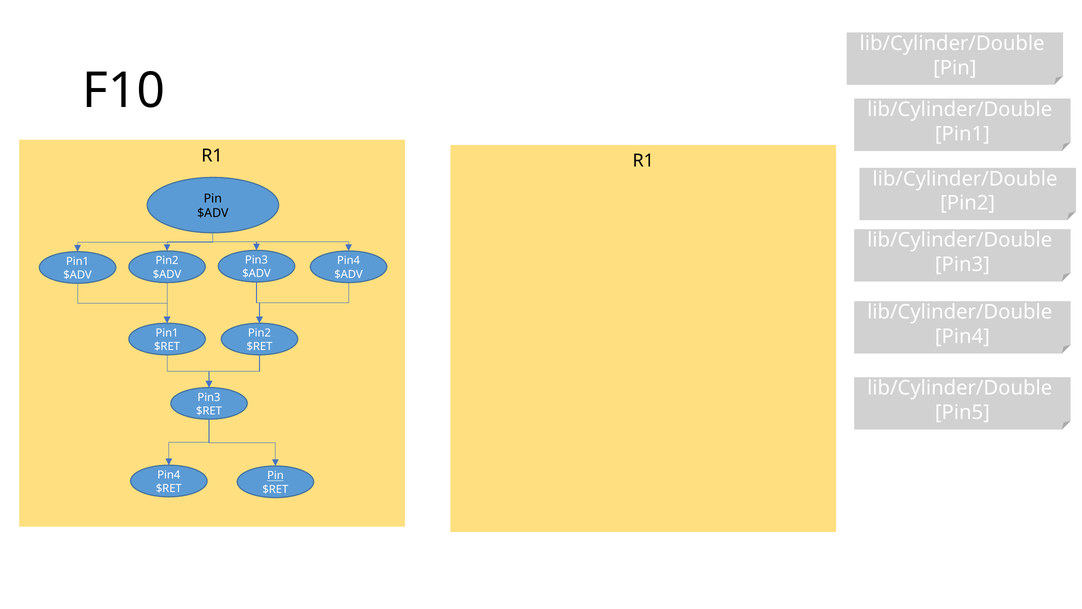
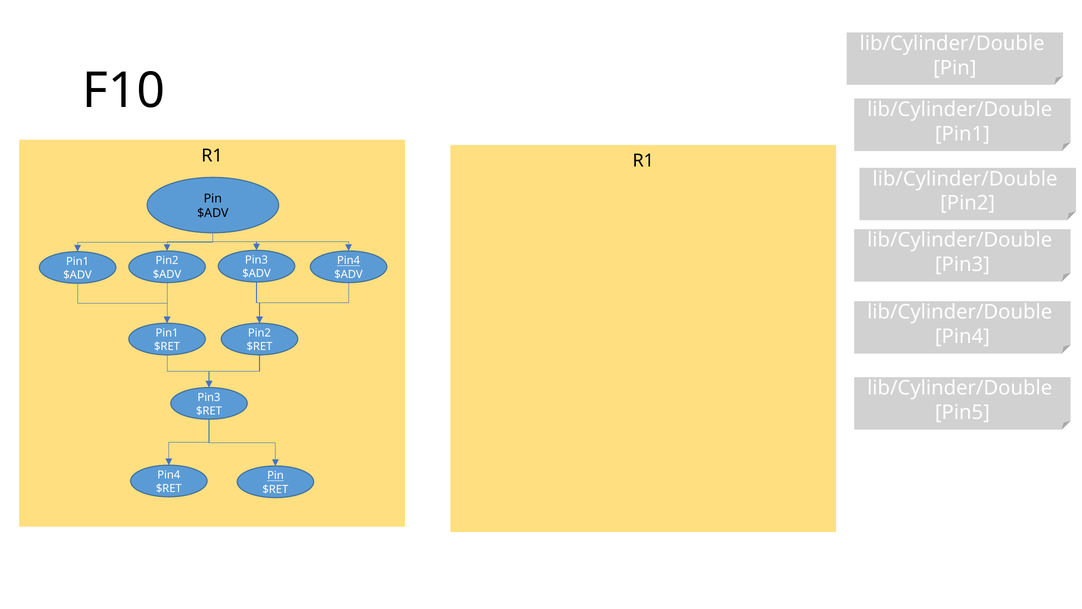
Pin4 at (349, 261) underline: none -> present
